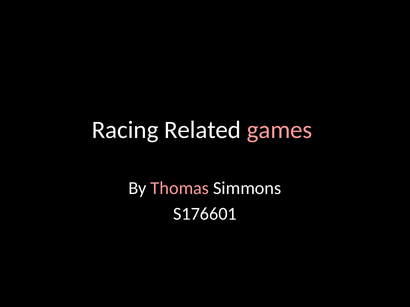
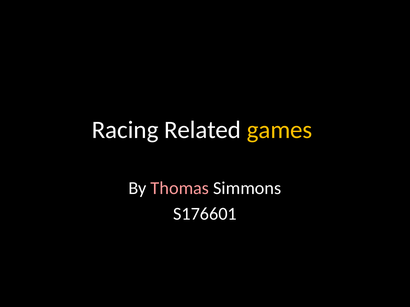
games colour: pink -> yellow
